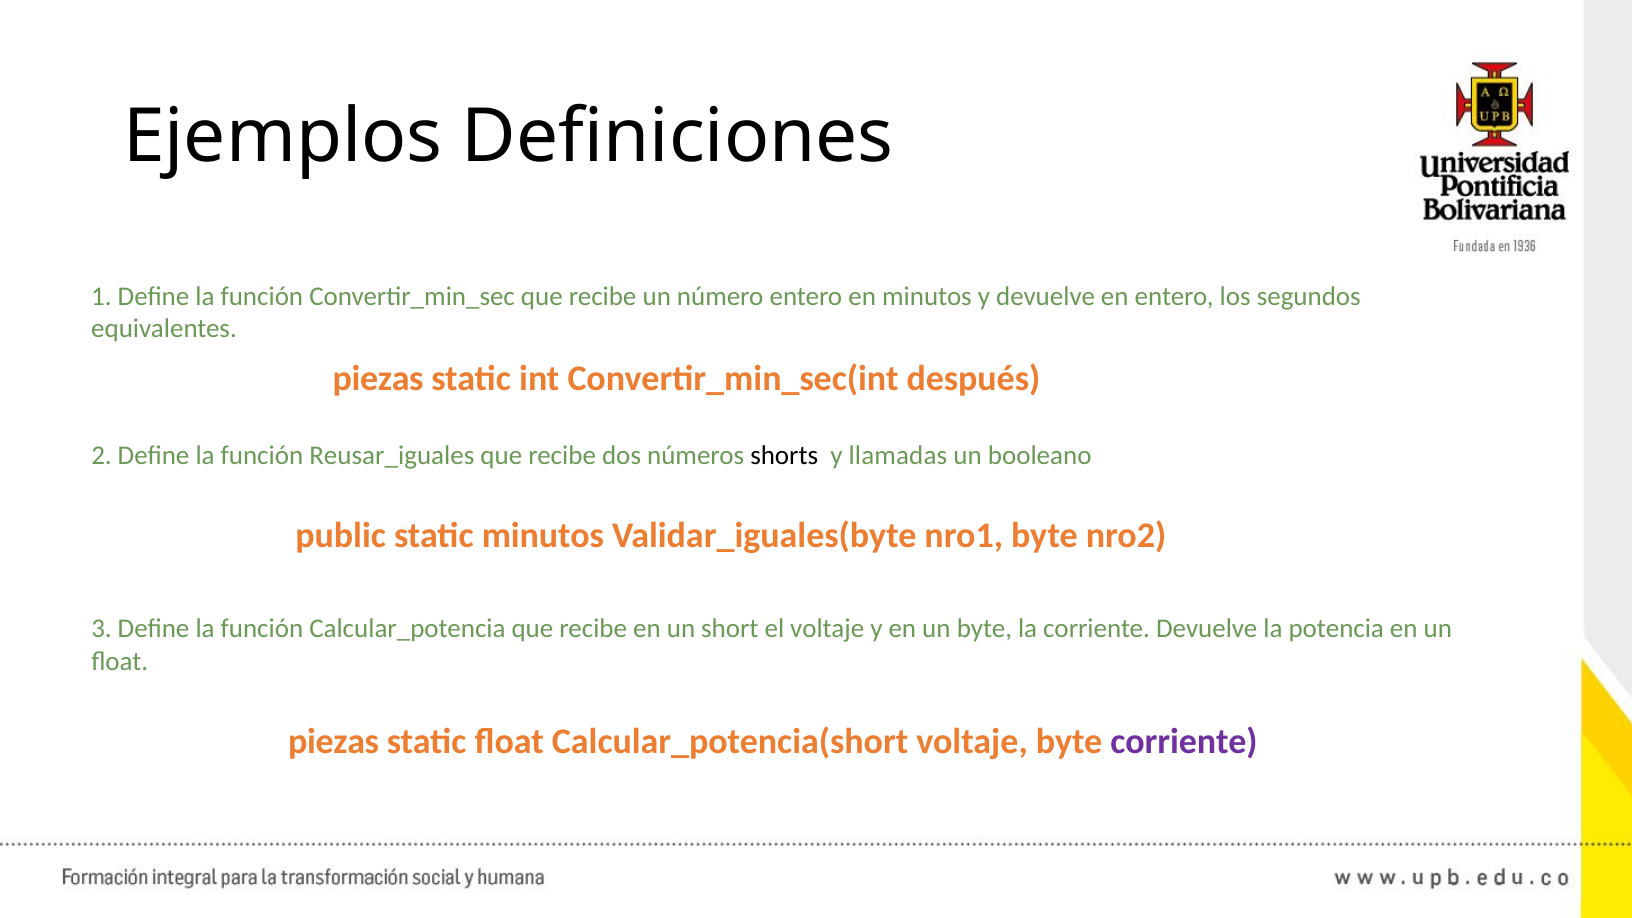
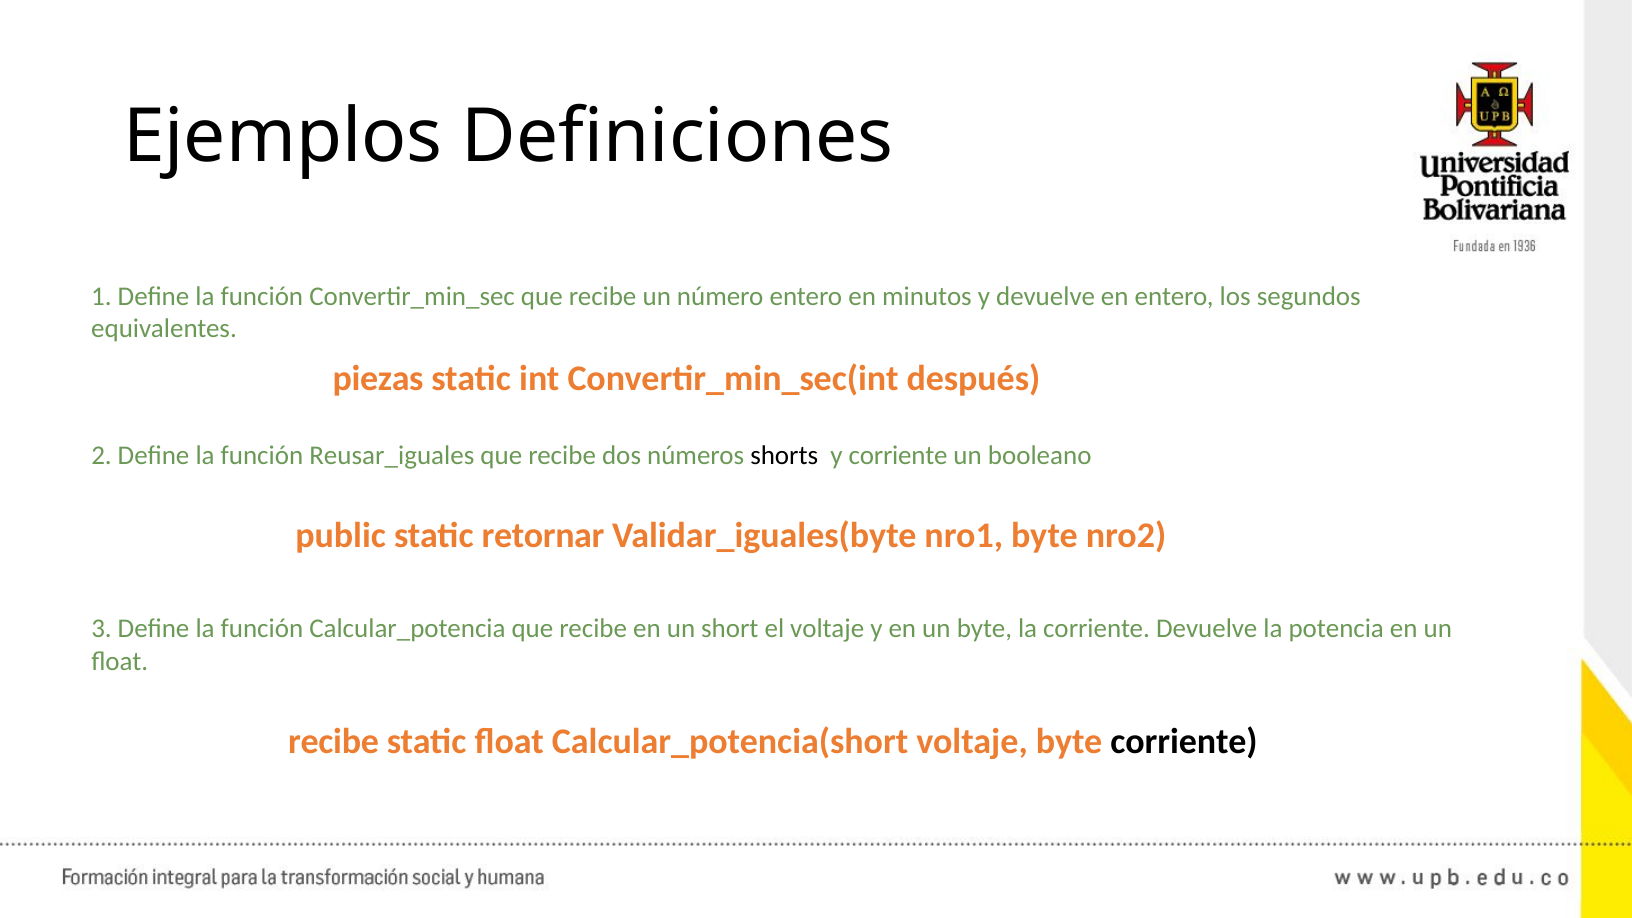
y llamadas: llamadas -> corriente
static minutos: minutos -> retornar
piezas at (334, 742): piezas -> recibe
corriente at (1184, 742) colour: purple -> black
